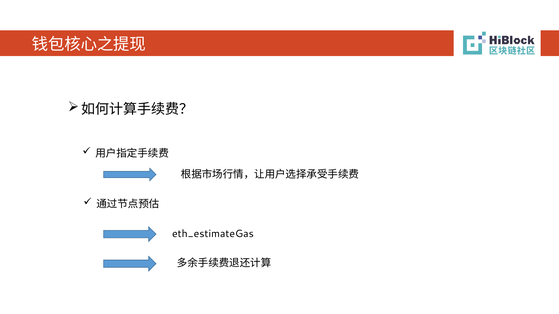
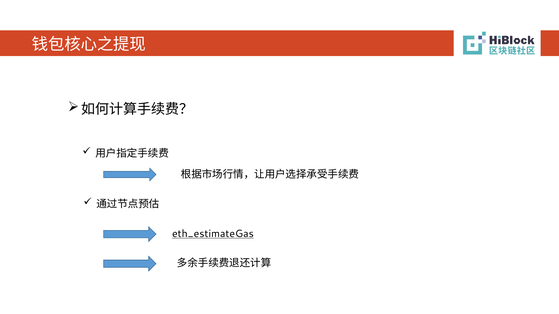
eth_estimateGas underline: none -> present
